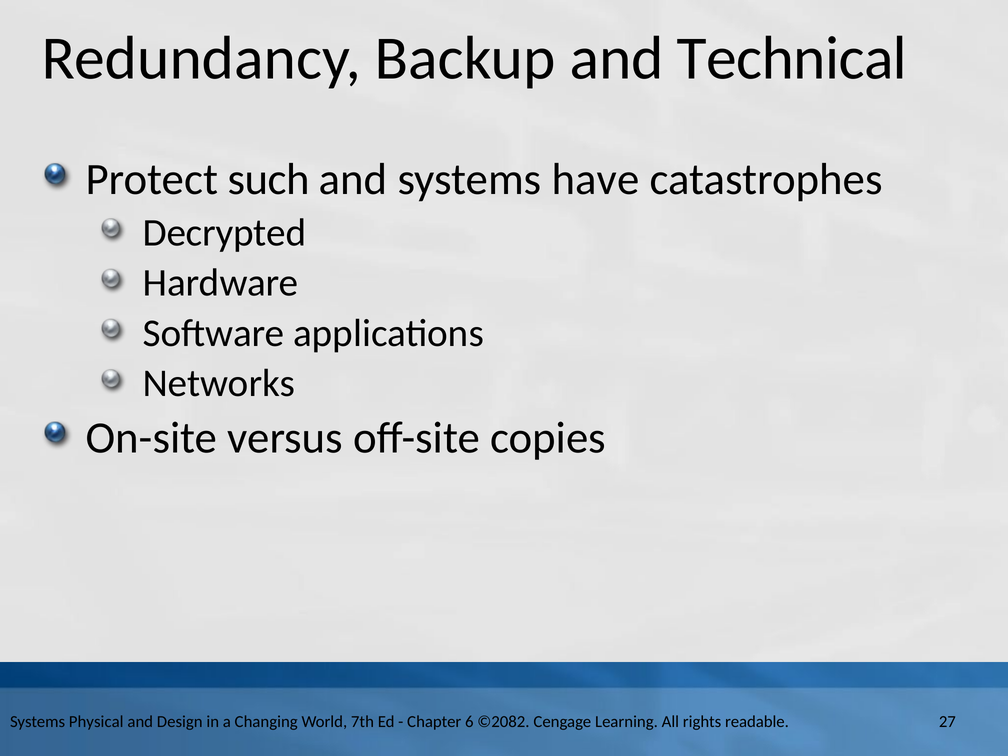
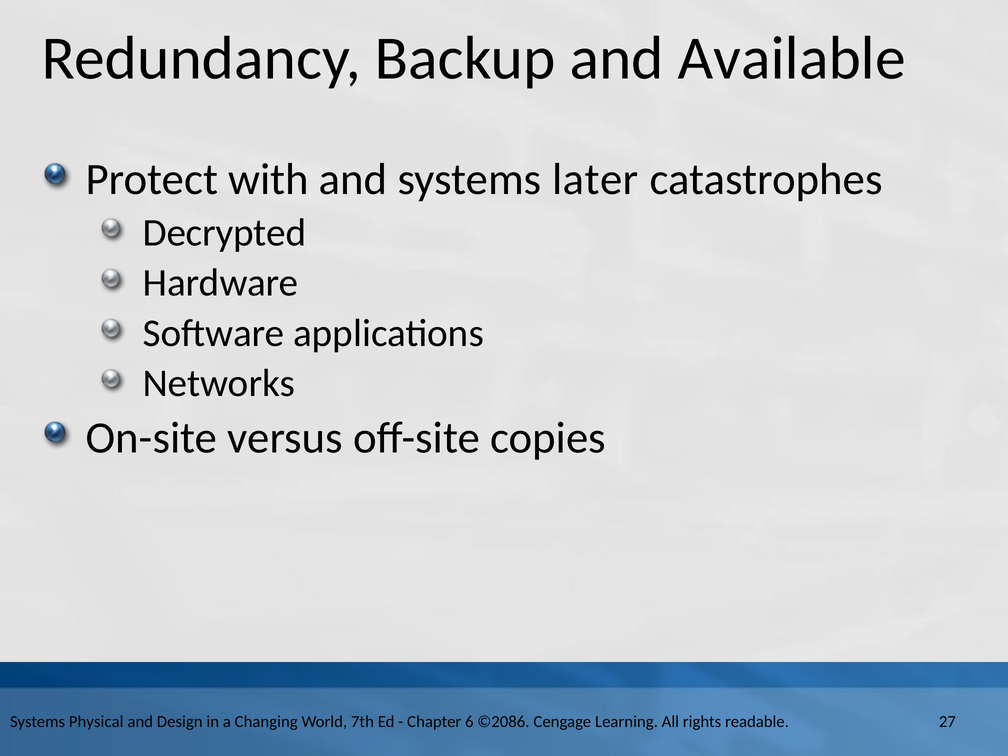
Technical: Technical -> Available
such: such -> with
have: have -> later
©2082: ©2082 -> ©2086
